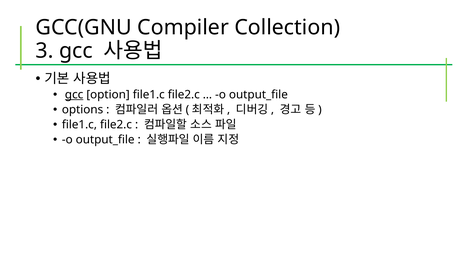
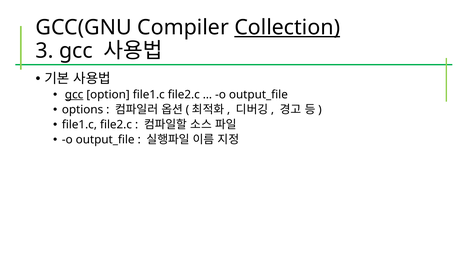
Collection underline: none -> present
